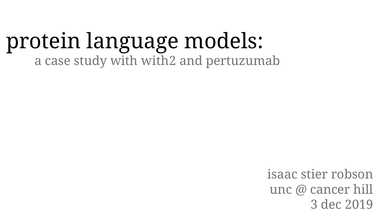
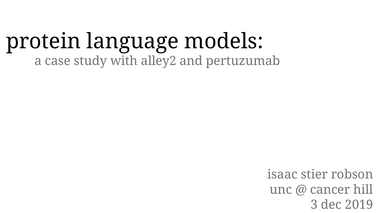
with2: with2 -> alley2
